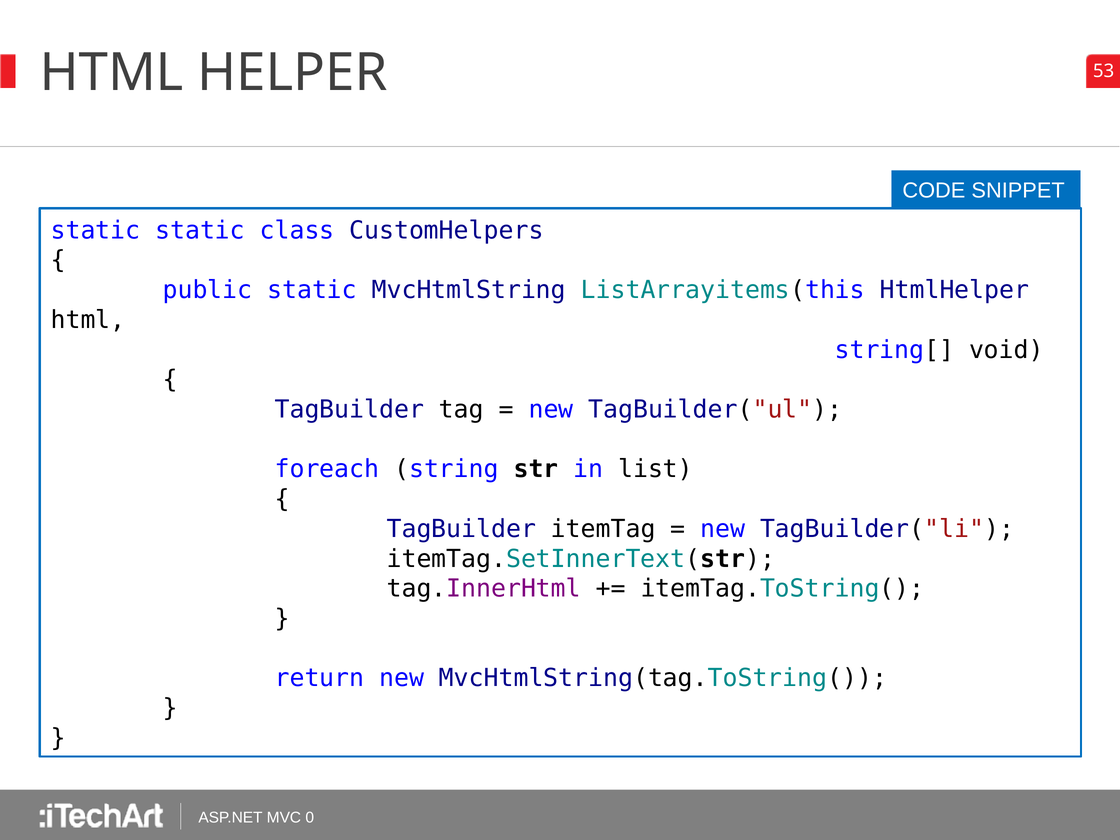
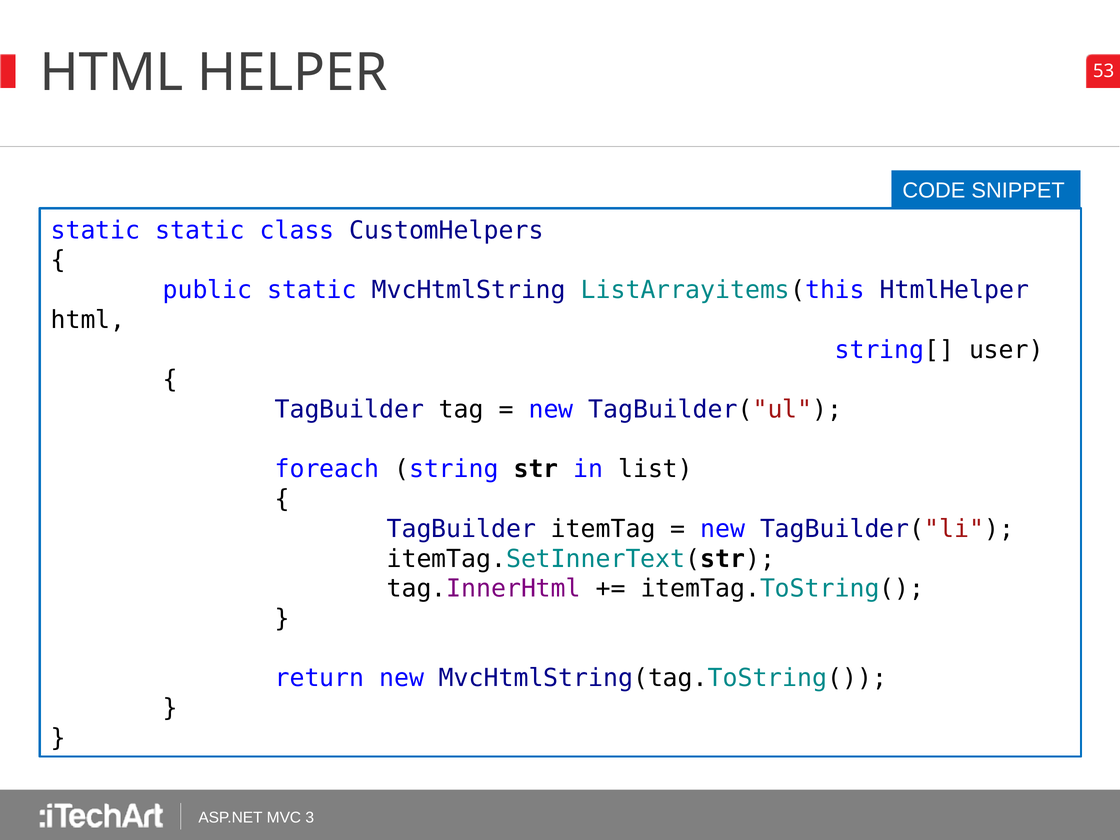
void: void -> user
0: 0 -> 3
